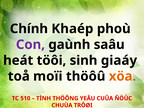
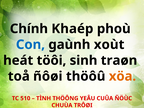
Con colour: purple -> blue
saâu: saâu -> xoùt
giaáy: giaáy -> traøn
moïi: moïi -> ñôøi
